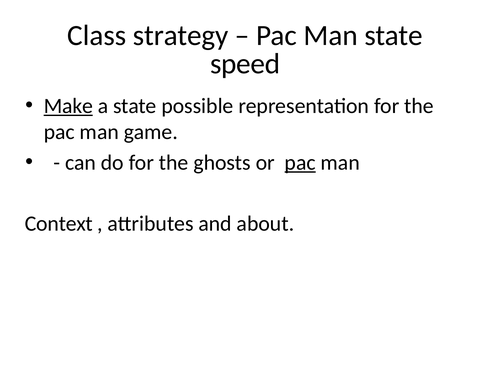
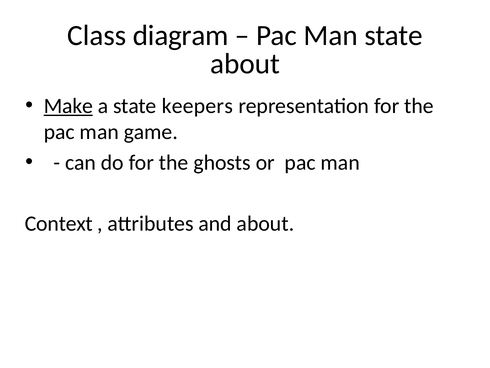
strategy: strategy -> diagram
speed at (245, 64): speed -> about
possible: possible -> keepers
pac at (300, 162) underline: present -> none
